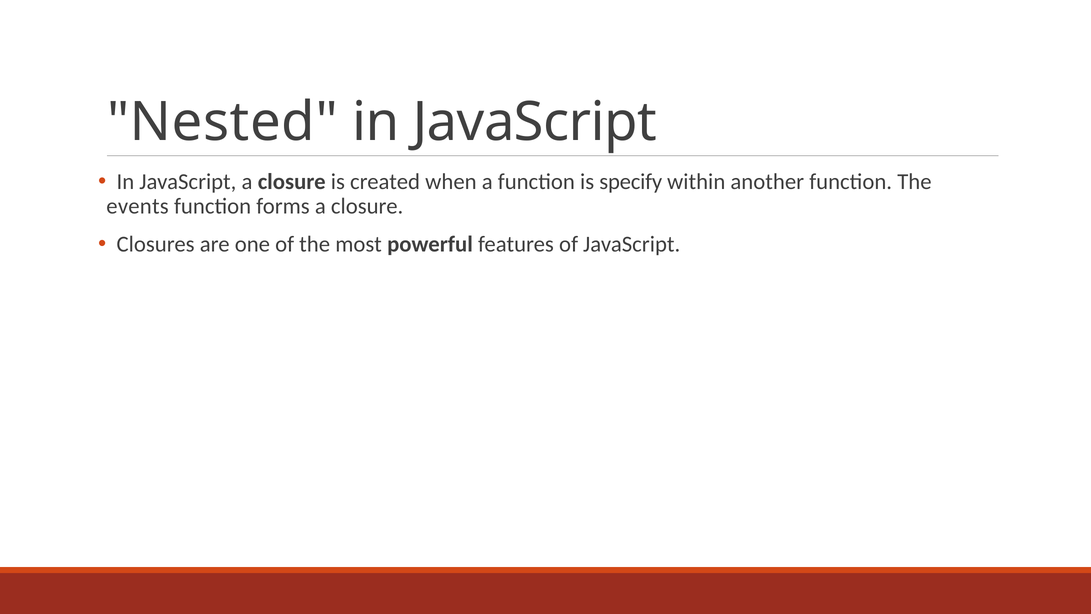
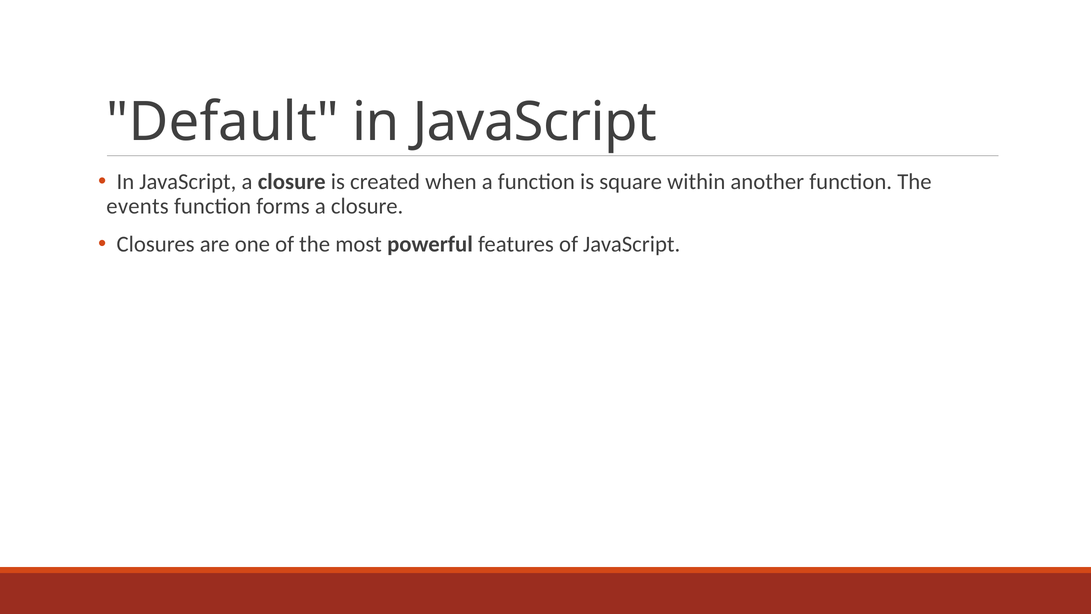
Nested: Nested -> Default
specify: specify -> square
